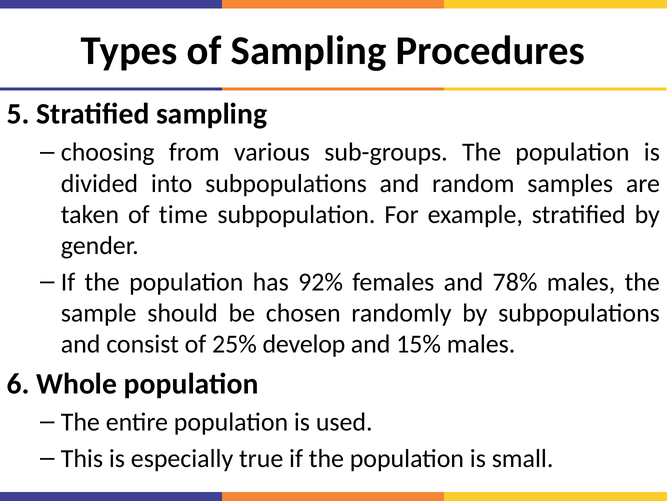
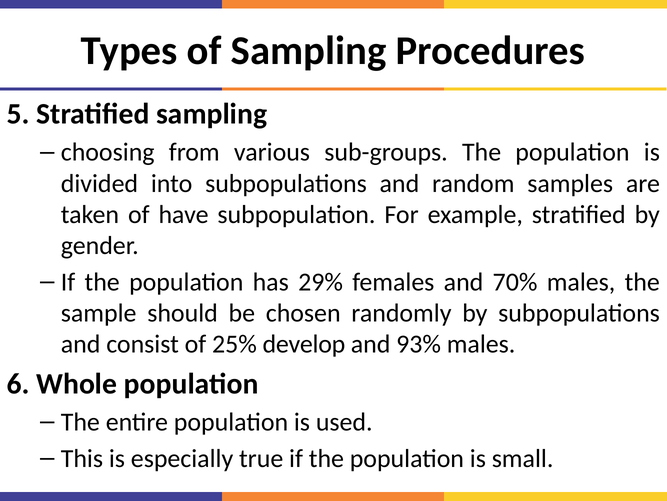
time: time -> have
92%: 92% -> 29%
78%: 78% -> 70%
15%: 15% -> 93%
